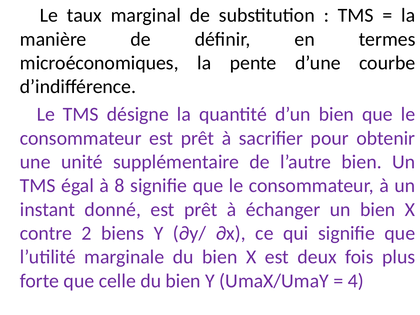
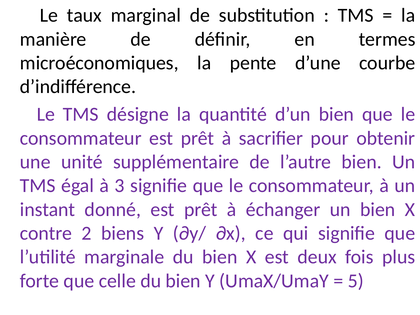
8: 8 -> 3
4: 4 -> 5
